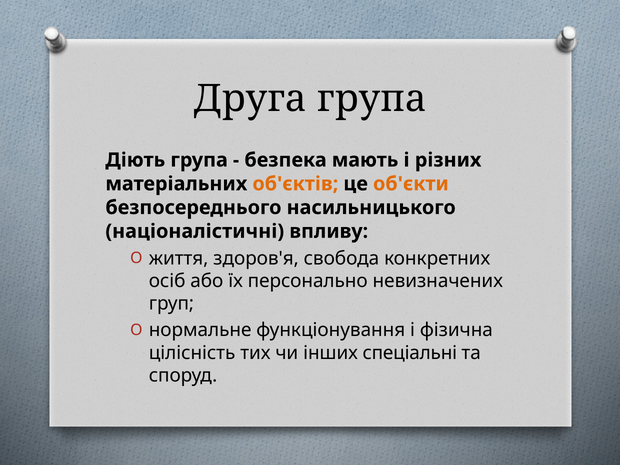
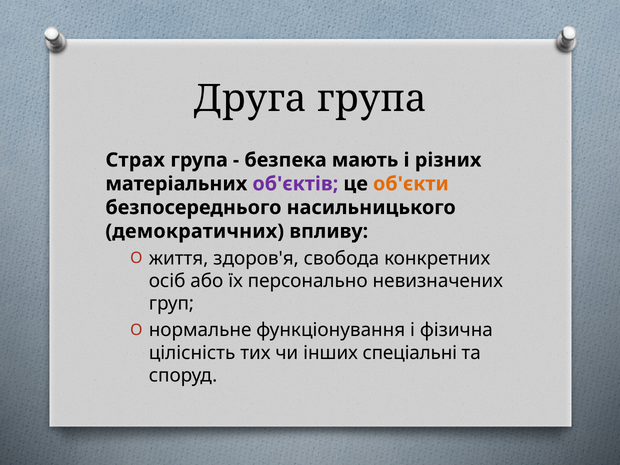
Діють: Діють -> Страх
об'єктів colour: orange -> purple
націоналістичні: націоналістичні -> демократичних
